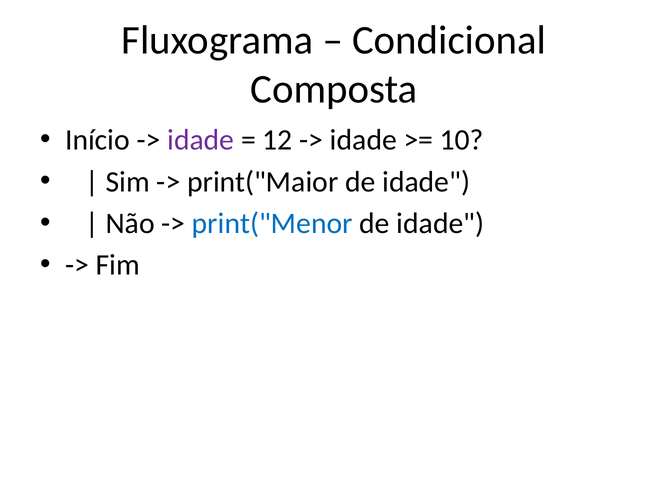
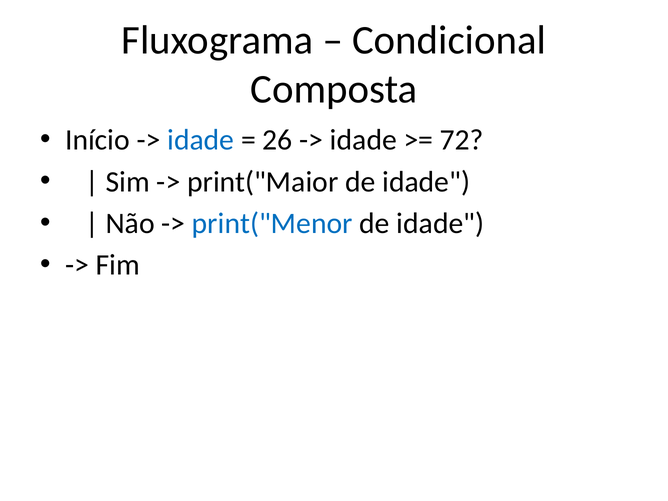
idade at (201, 140) colour: purple -> blue
12: 12 -> 26
10: 10 -> 72
